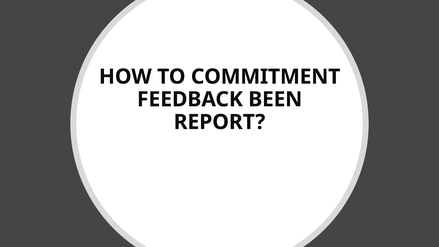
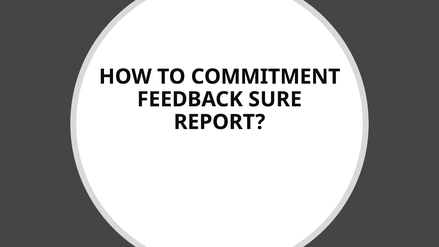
BEEN: BEEN -> SURE
